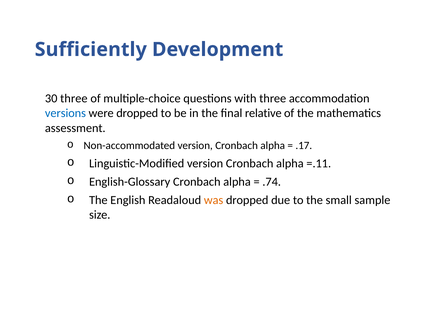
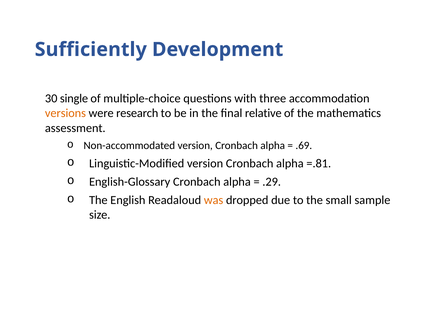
30 three: three -> single
versions colour: blue -> orange
were dropped: dropped -> research
.17: .17 -> .69
=.11: =.11 -> =.81
.74: .74 -> .29
